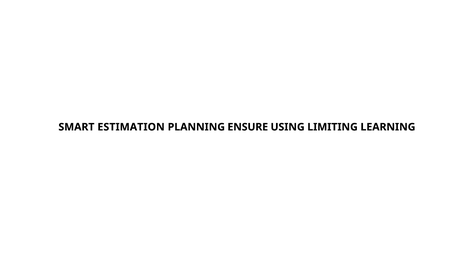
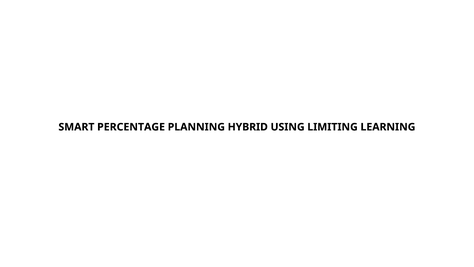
ESTIMATION: ESTIMATION -> PERCENTAGE
ENSURE: ENSURE -> HYBRID
